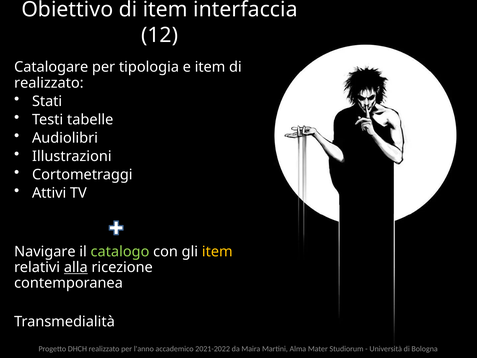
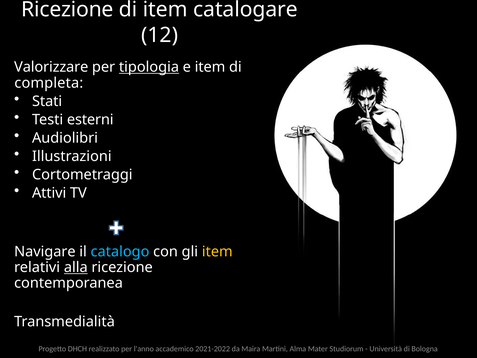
Obiettivo at (67, 10): Obiettivo -> Ricezione
interfaccia: interfaccia -> catalogare
Catalogare: Catalogare -> Valorizzare
tipologia underline: none -> present
realizzato at (49, 83): realizzato -> completa
tabelle: tabelle -> esterni
catalogo colour: light green -> light blue
